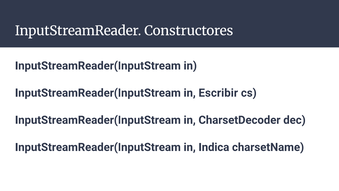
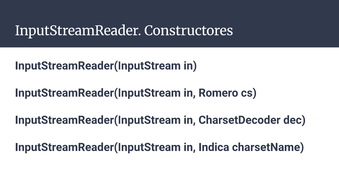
Escribir: Escribir -> Romero
